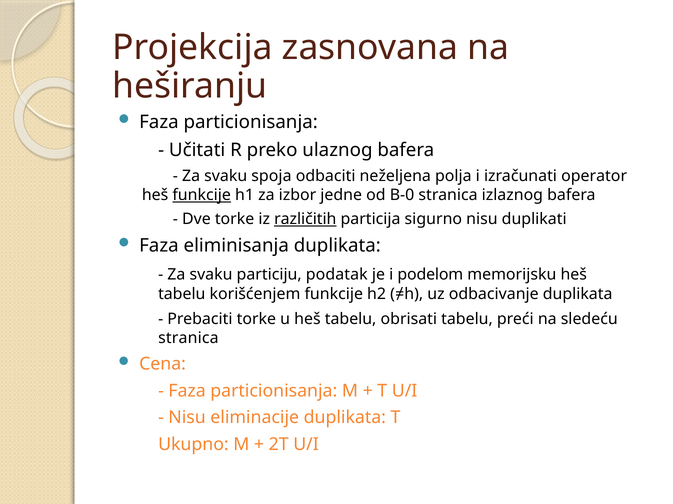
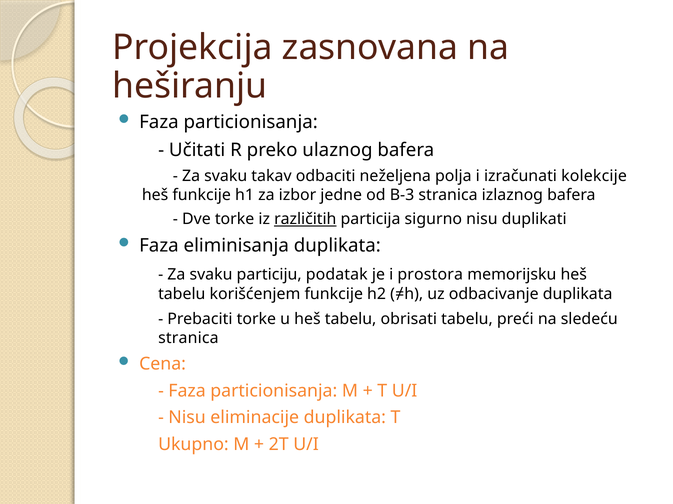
spoja: spoja -> takav
operator: operator -> kolekcije
funkcije at (202, 195) underline: present -> none
B-0: B-0 -> B-3
podelom: podelom -> prostora
